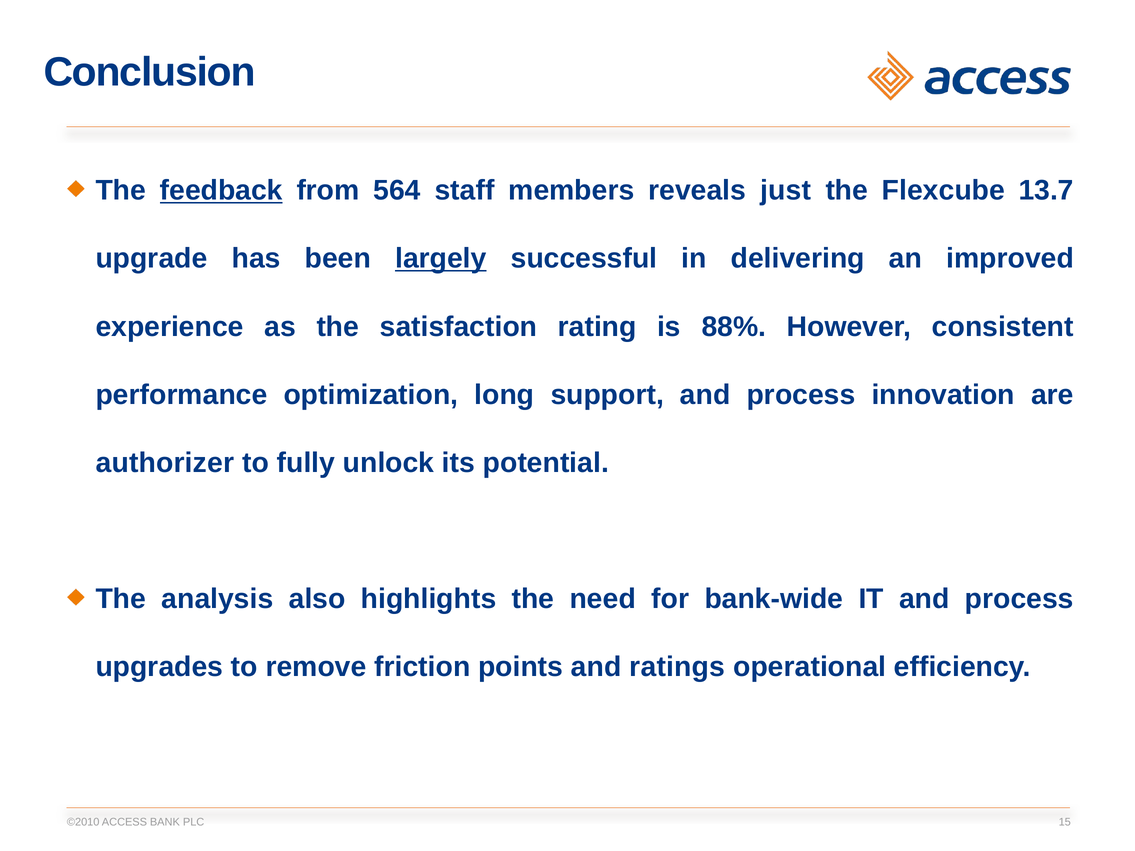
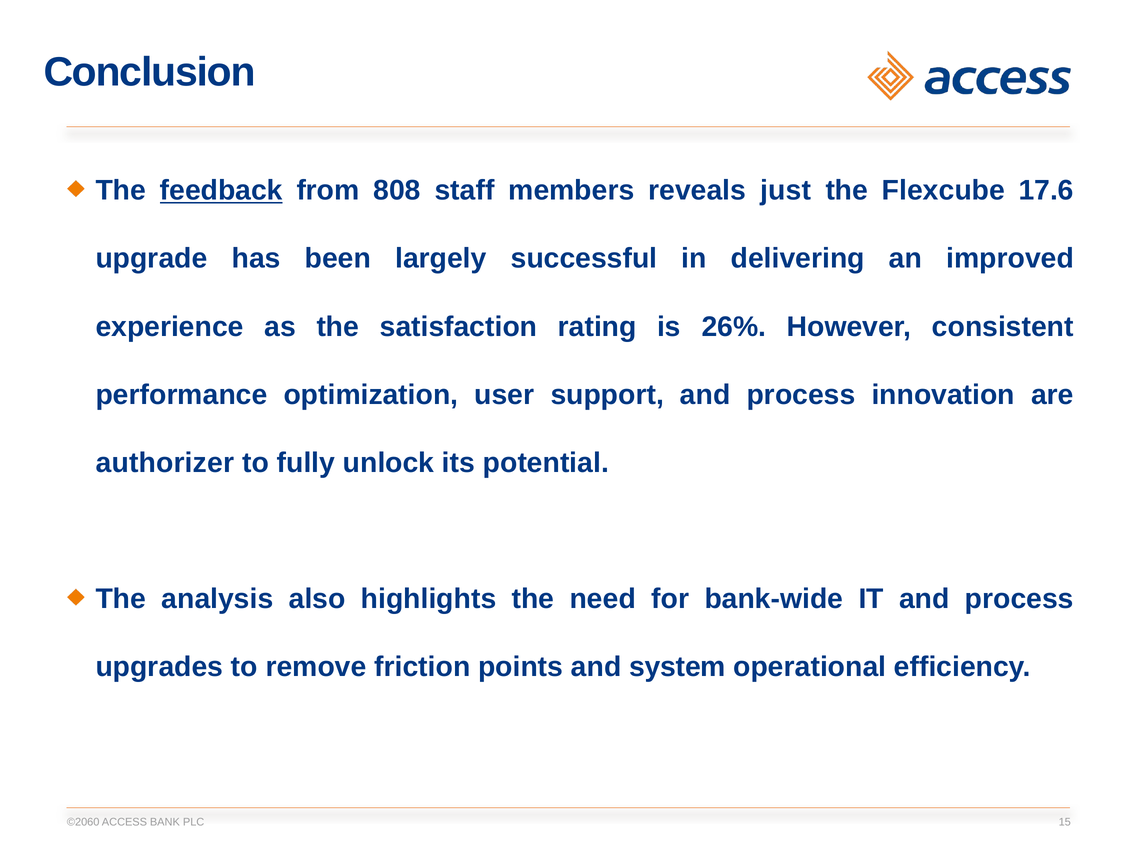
564: 564 -> 808
13.7: 13.7 -> 17.6
largely underline: present -> none
88%: 88% -> 26%
long: long -> user
ratings: ratings -> system
©2010: ©2010 -> ©2060
